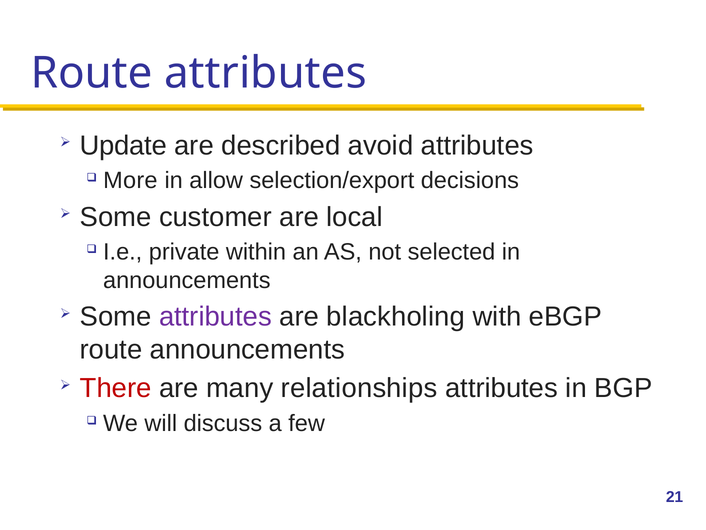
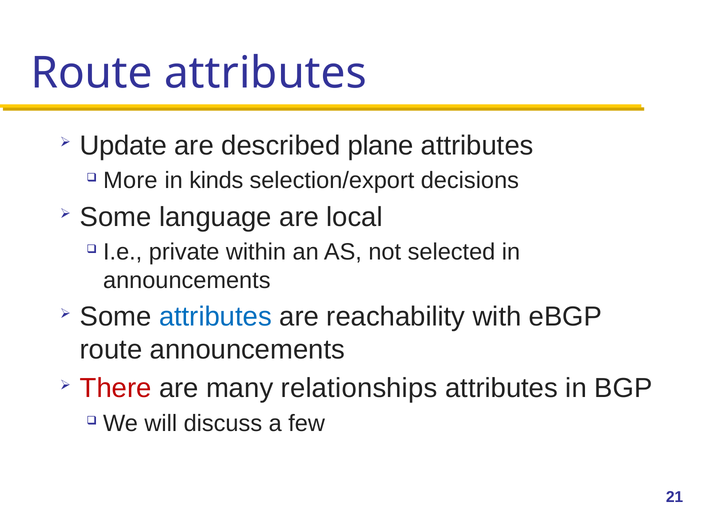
avoid: avoid -> plane
allow: allow -> kinds
customer: customer -> language
attributes at (215, 317) colour: purple -> blue
blackholing: blackholing -> reachability
